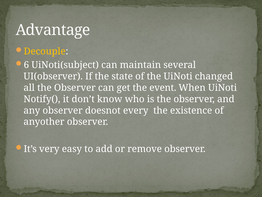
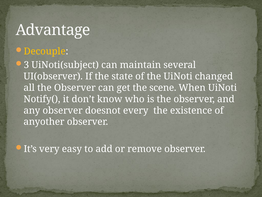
6: 6 -> 3
event: event -> scene
